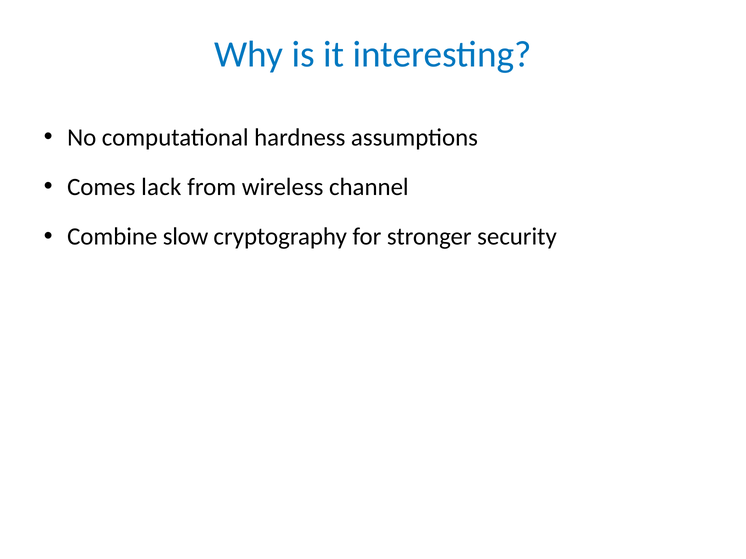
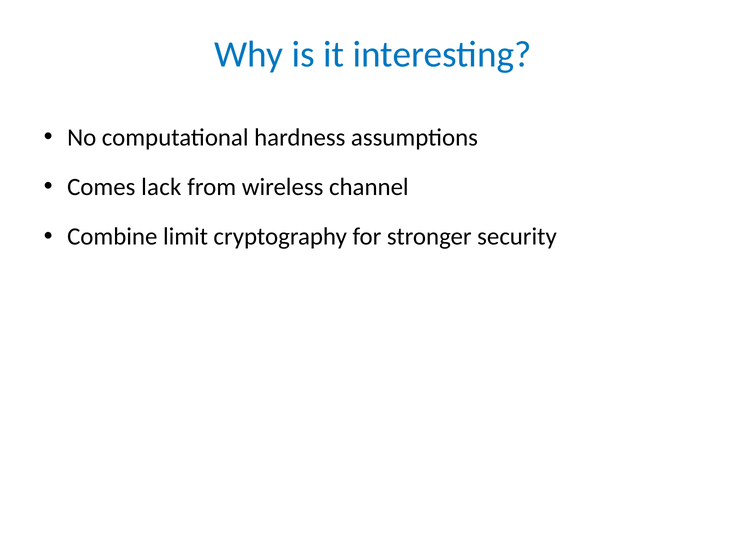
slow: slow -> limit
